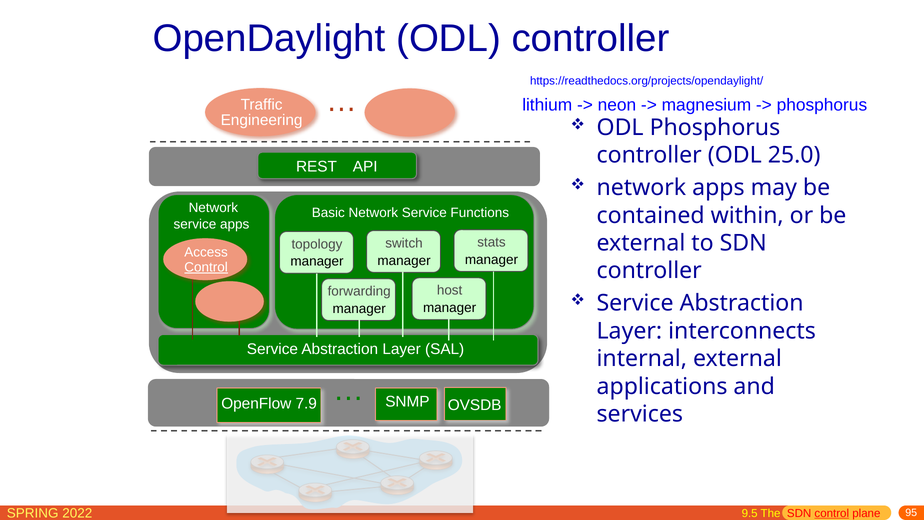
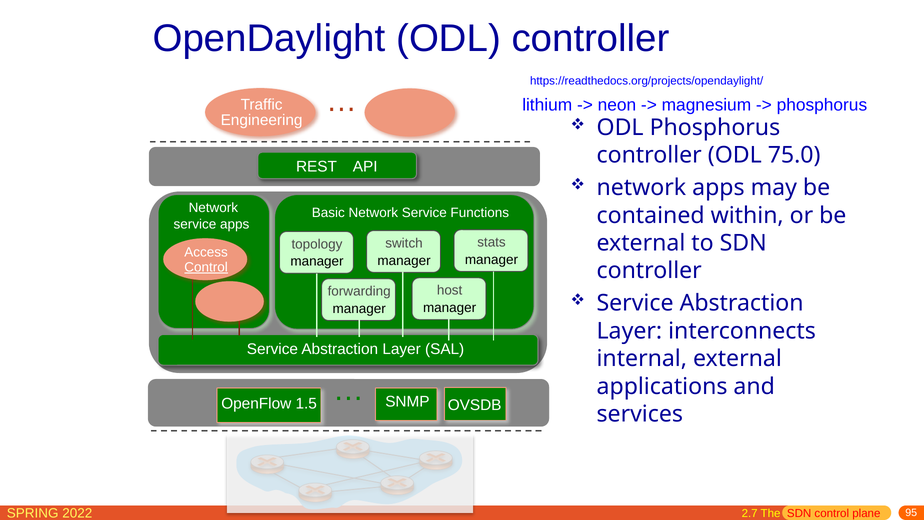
25.0: 25.0 -> 75.0
7.9: 7.9 -> 1.5
9.5: 9.5 -> 2.7
control at (832, 513) underline: present -> none
